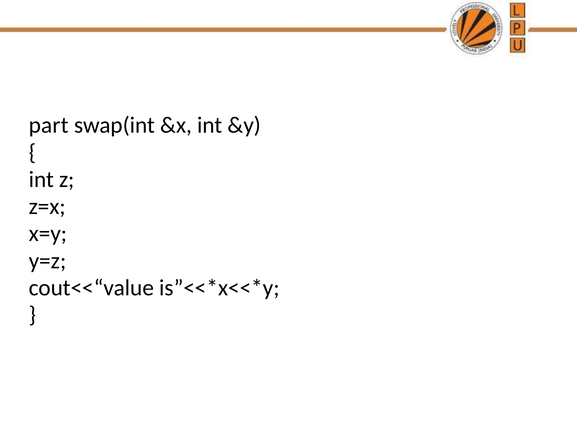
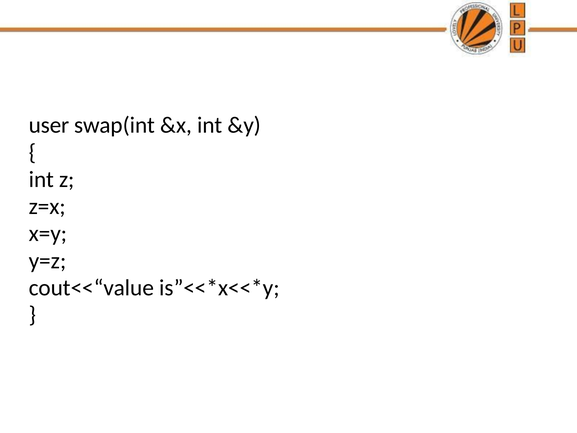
part: part -> user
